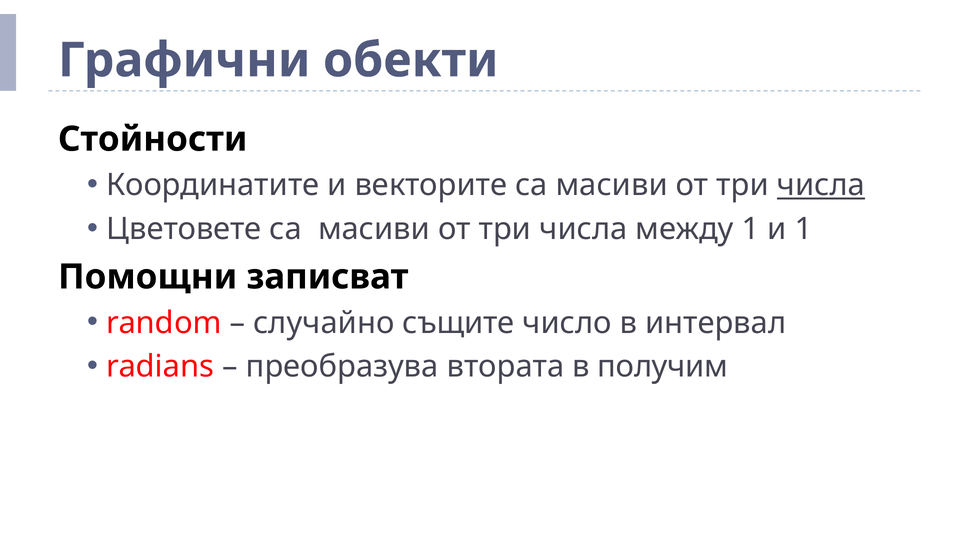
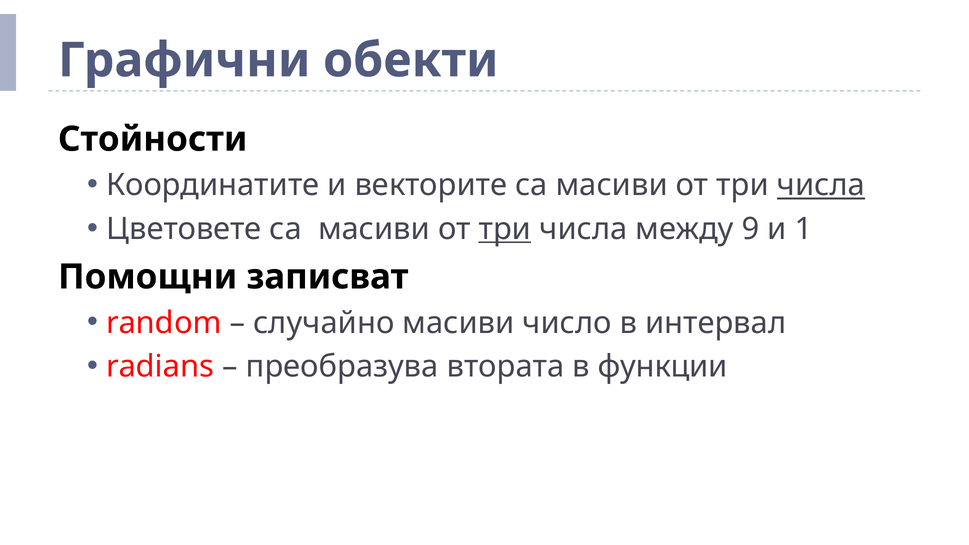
три at (505, 229) underline: none -> present
между 1: 1 -> 9
случайно същите: същите -> масиви
получим: получим -> функции
